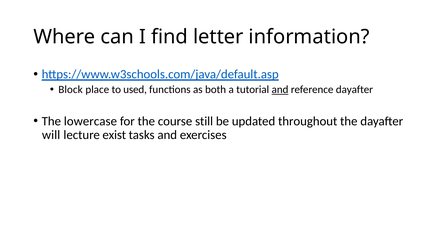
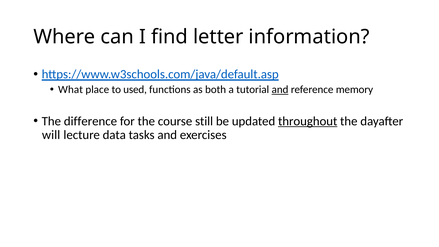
Block: Block -> What
reference dayafter: dayafter -> memory
lowercase: lowercase -> difference
throughout underline: none -> present
exist: exist -> data
